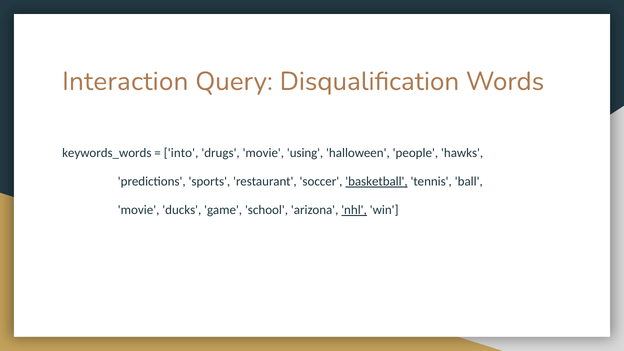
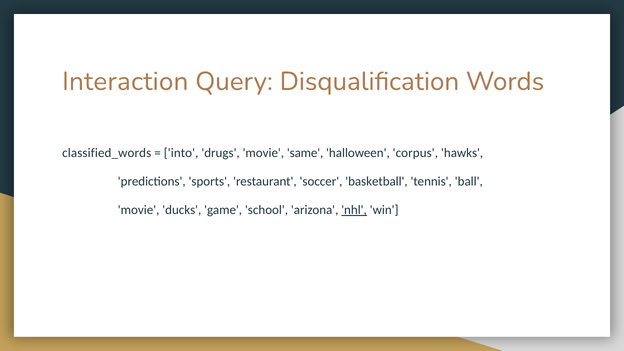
keywords_words: keywords_words -> classified_words
using: using -> same
people: people -> corpus
basketball underline: present -> none
